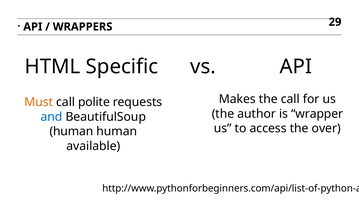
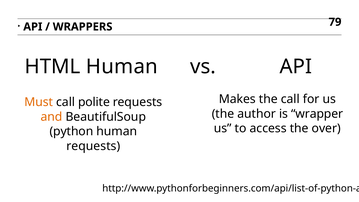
29: 29 -> 79
HTML Specific: Specific -> Human
and colour: blue -> orange
human at (71, 131): human -> python
available at (93, 146): available -> requests
